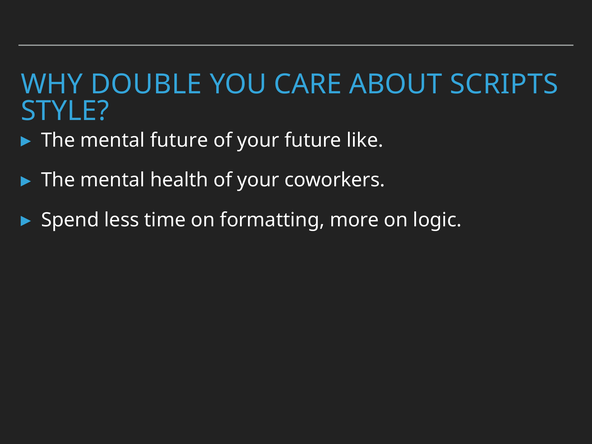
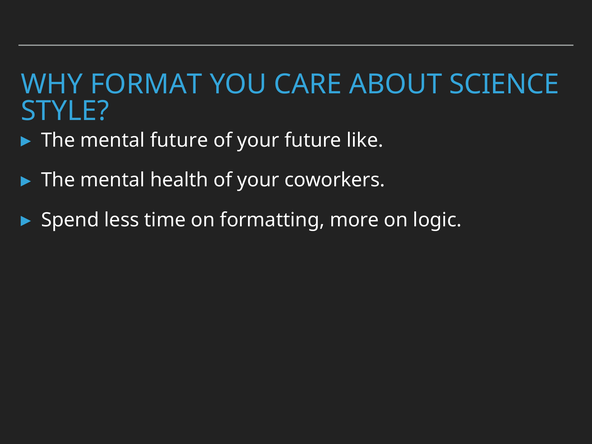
DOUBLE: DOUBLE -> FORMAT
SCRIPTS: SCRIPTS -> SCIENCE
